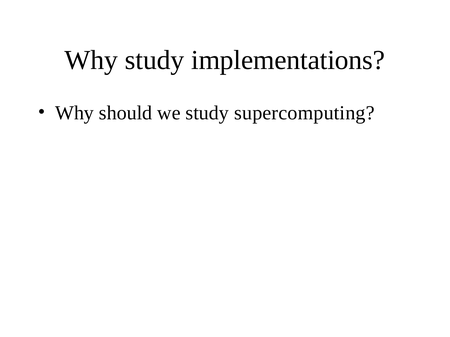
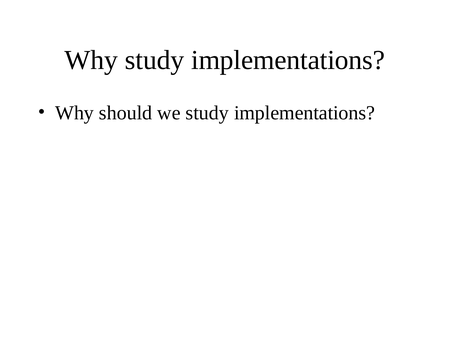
we study supercomputing: supercomputing -> implementations
